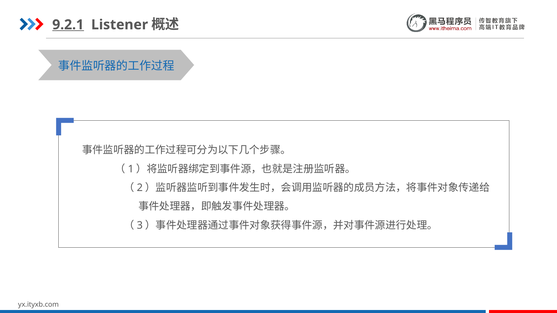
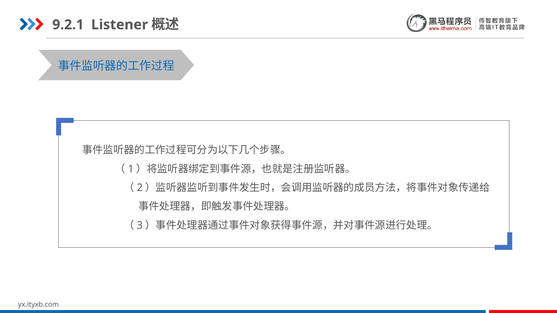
9.2.1 underline: present -> none
